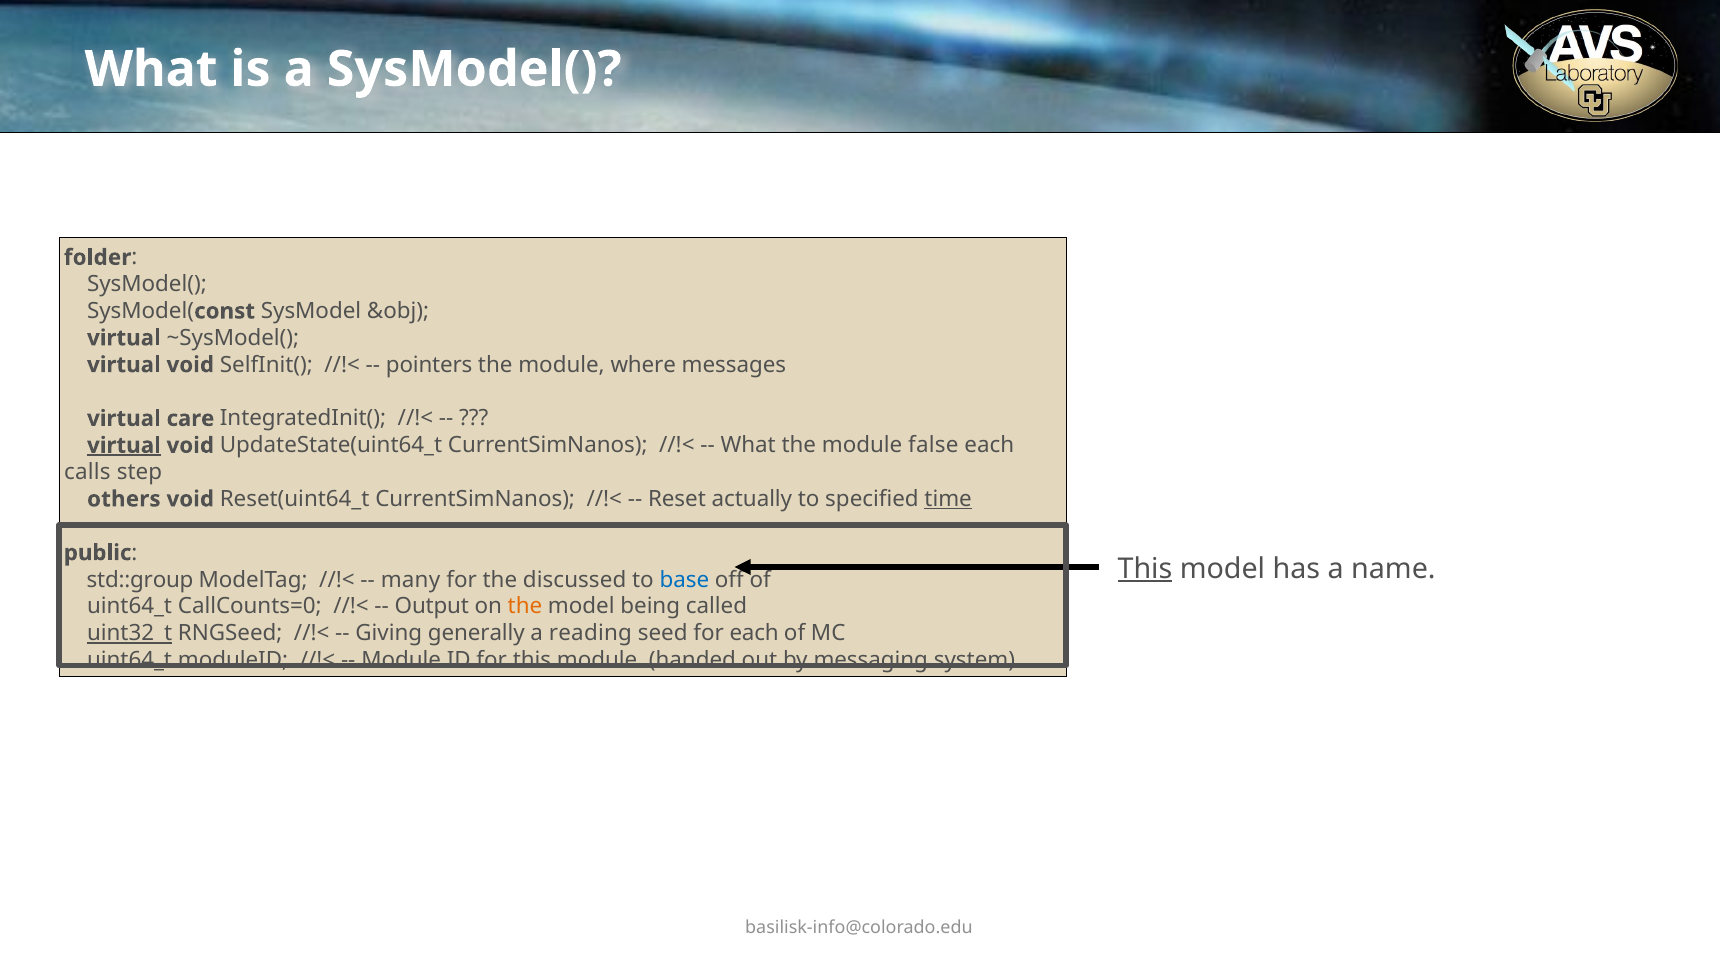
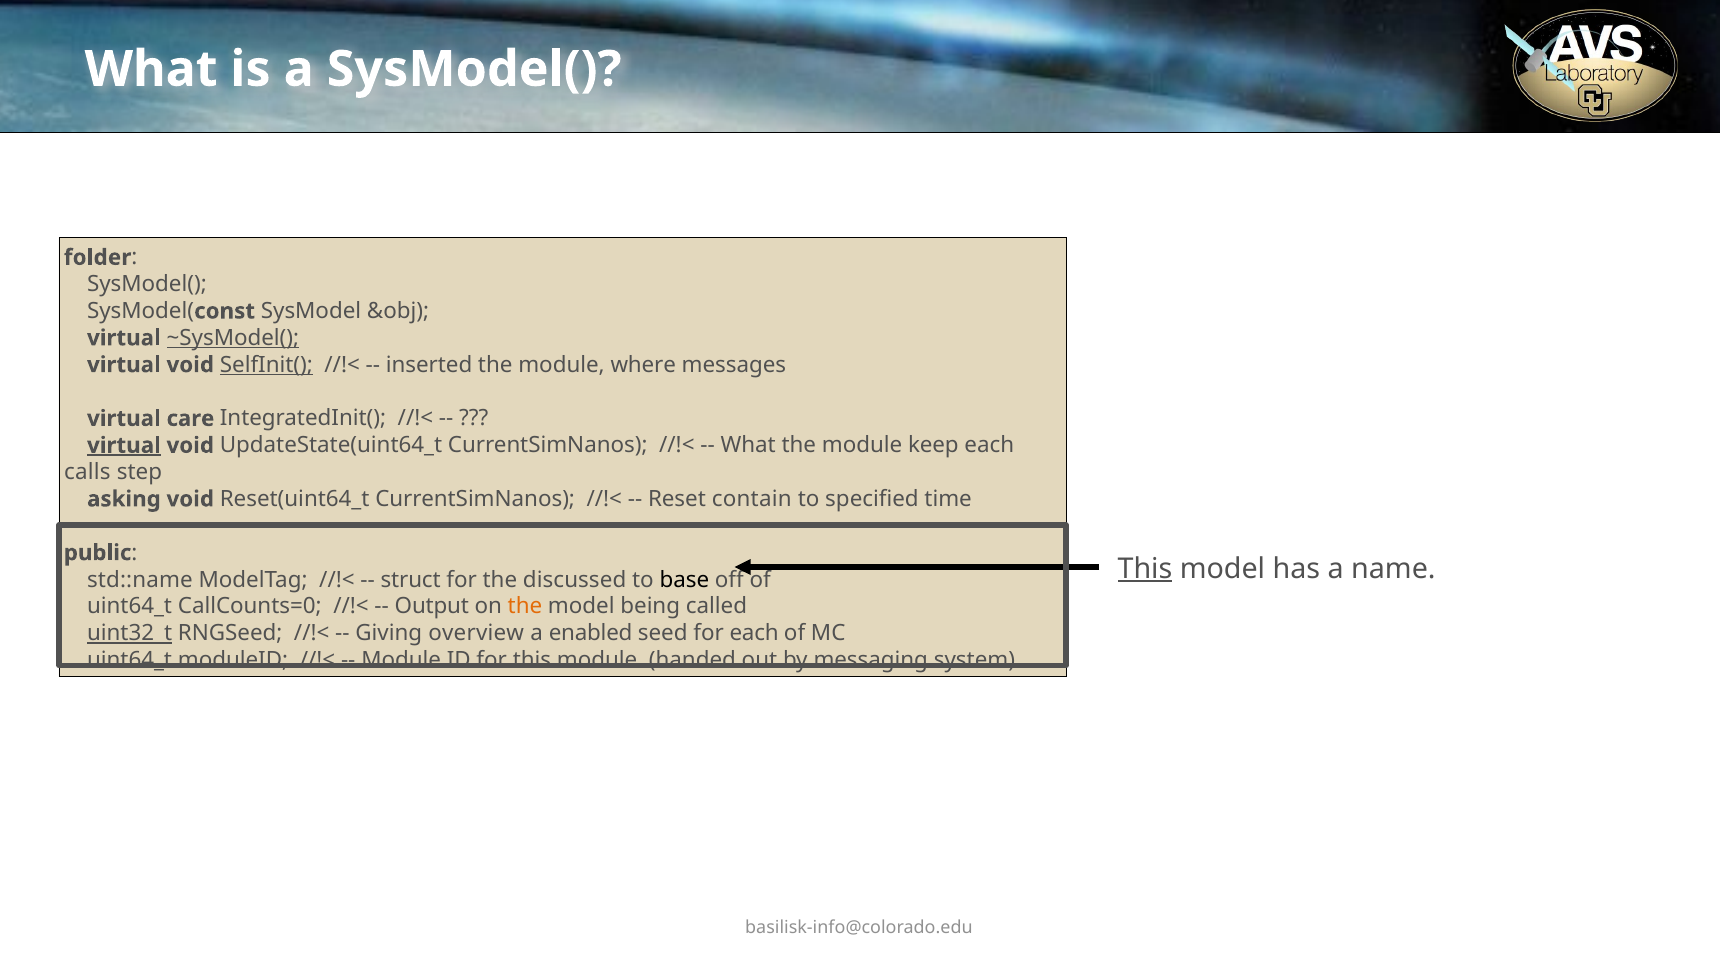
~SysModel( underline: none -> present
SelfInit( underline: none -> present
pointers: pointers -> inserted
false: false -> keep
others: others -> asking
actually: actually -> contain
time underline: present -> none
std::group: std::group -> std::name
many: many -> struct
base colour: blue -> black
generally: generally -> overview
reading: reading -> enabled
